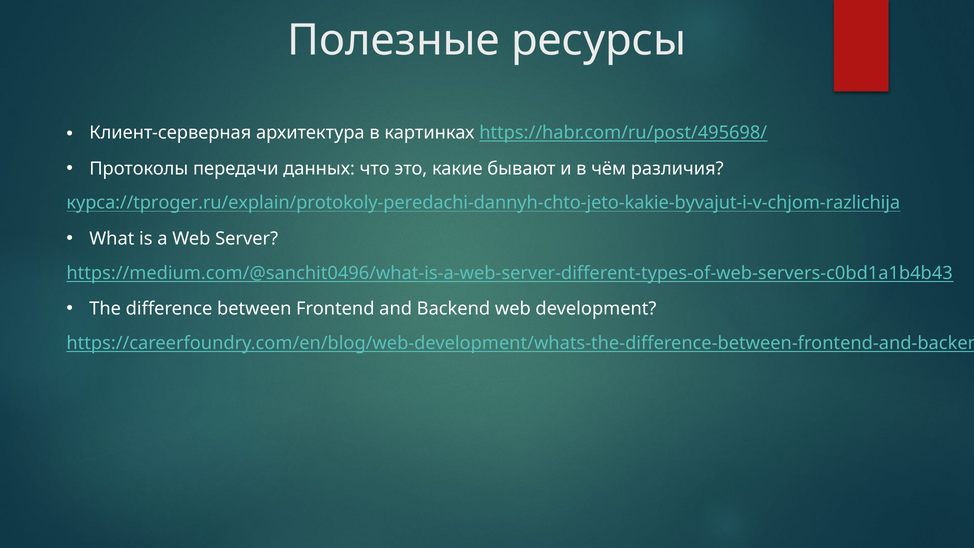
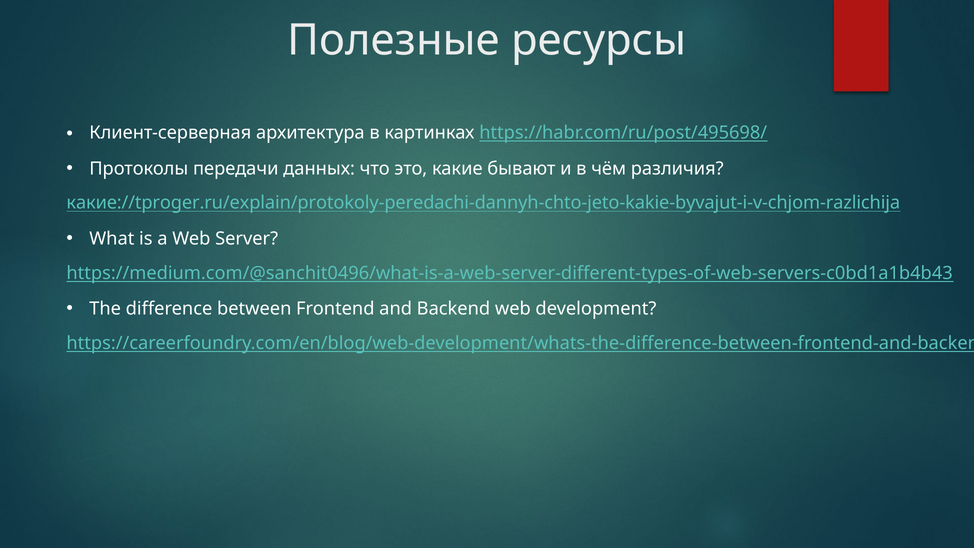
курса://tproger.ru/explain/protokoly-peredachi-dannyh-chto-jeto-kakie-byvajut-i-v-chjom-razlichija: курса://tproger.ru/explain/protokoly-peredachi-dannyh-chto-jeto-kakie-byvajut-i-v-chjom-razlichija -> какие://tproger.ru/explain/protokoly-peredachi-dannyh-chto-jeto-kakie-byvajut-i-v-chjom-razlichija
